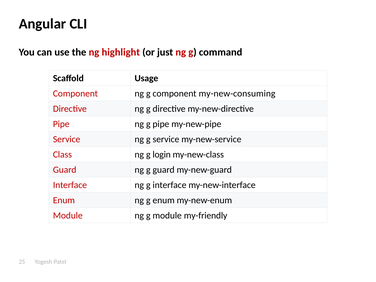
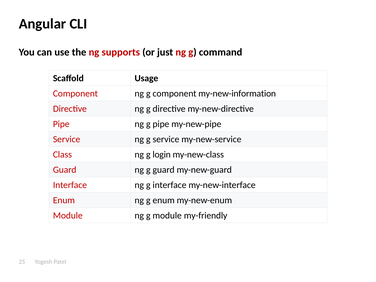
highlight: highlight -> supports
my-new-consuming: my-new-consuming -> my-new-information
